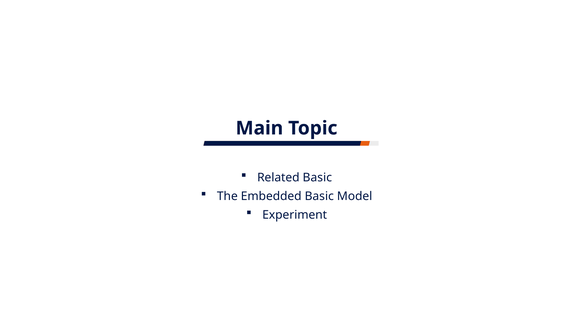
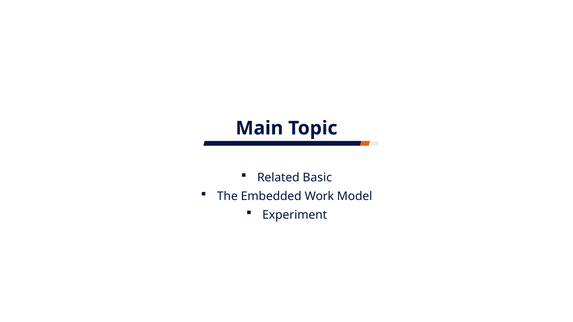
Embedded Basic: Basic -> Work
